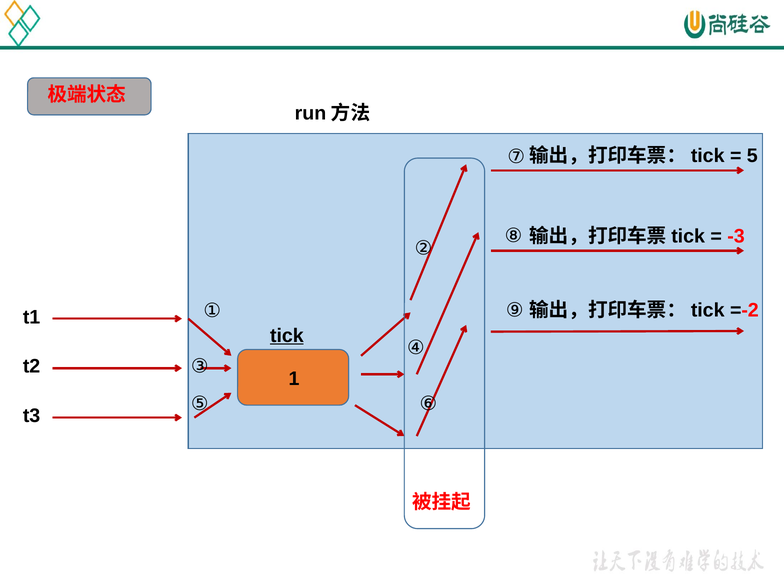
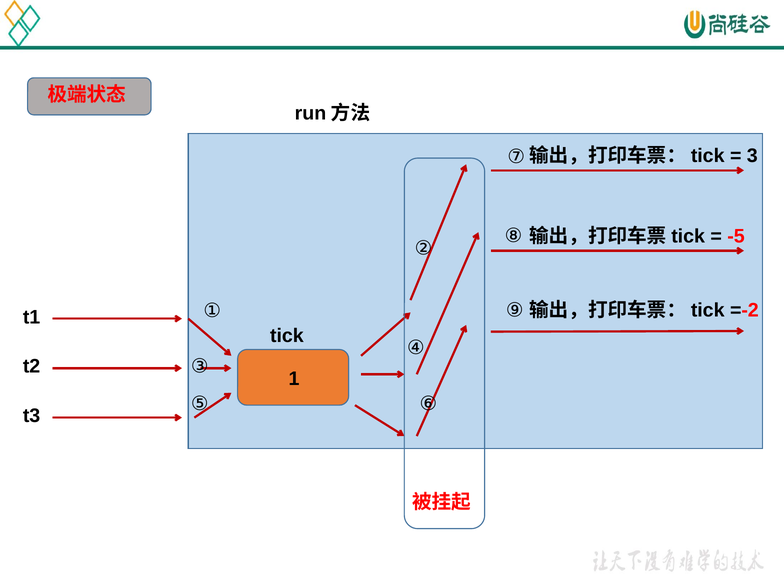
5: 5 -> 3
-3: -3 -> -5
tick underline: present -> none
